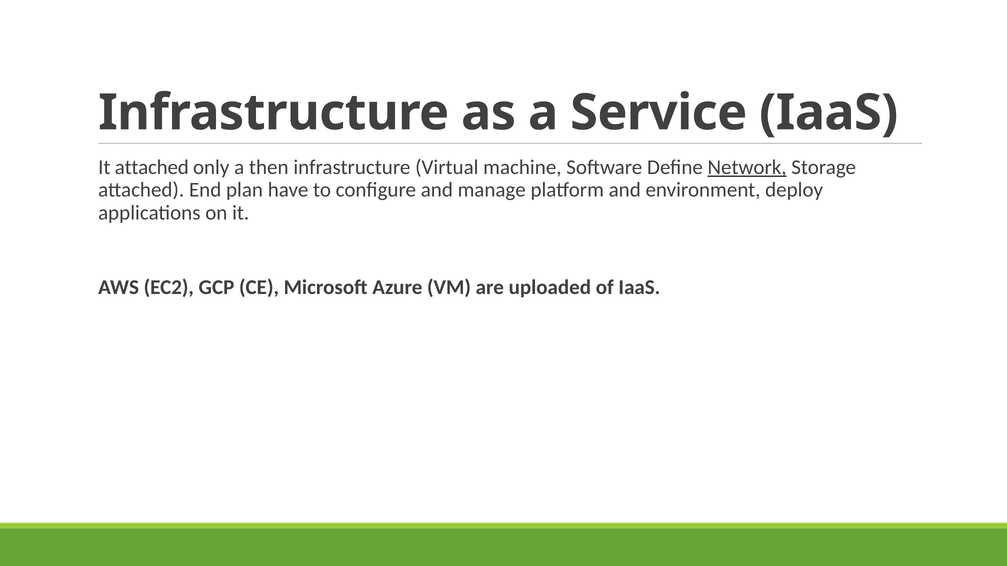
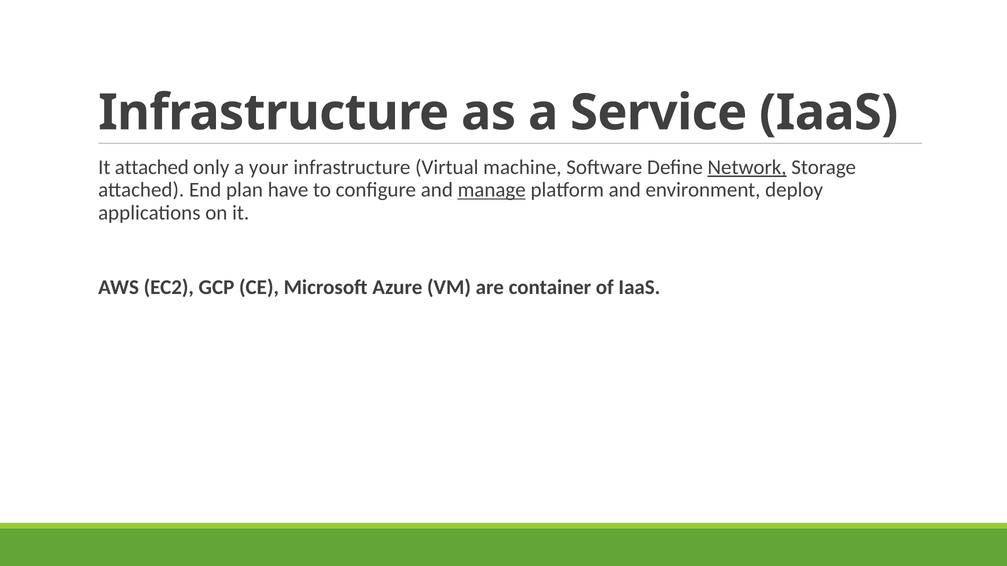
then: then -> your
manage underline: none -> present
uploaded: uploaded -> container
